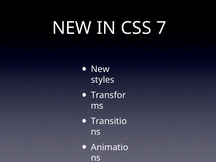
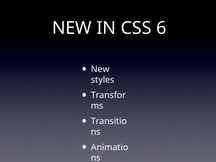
7: 7 -> 6
